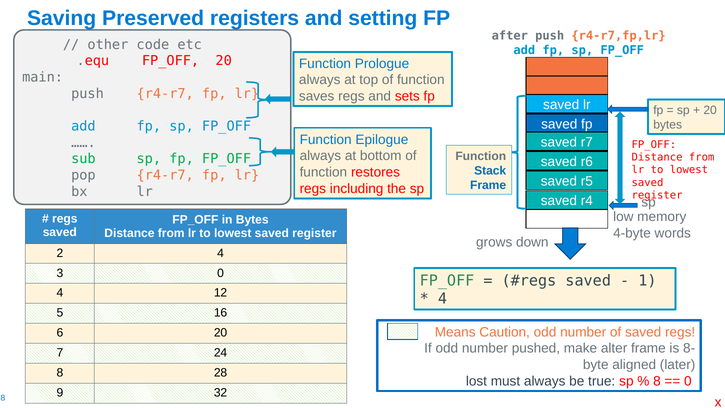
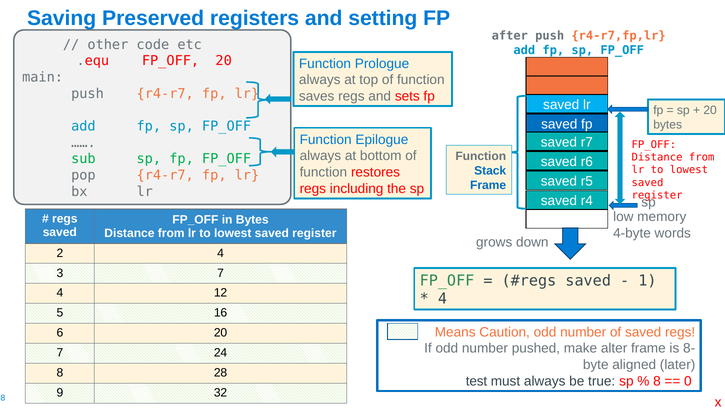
3 0: 0 -> 7
lost: lost -> test
